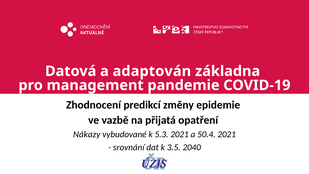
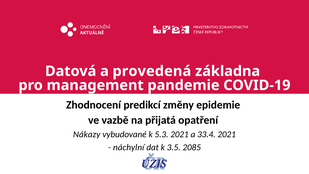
adaptován: adaptován -> provedená
50.4: 50.4 -> 33.4
srovnání: srovnání -> náchylní
2040: 2040 -> 2085
